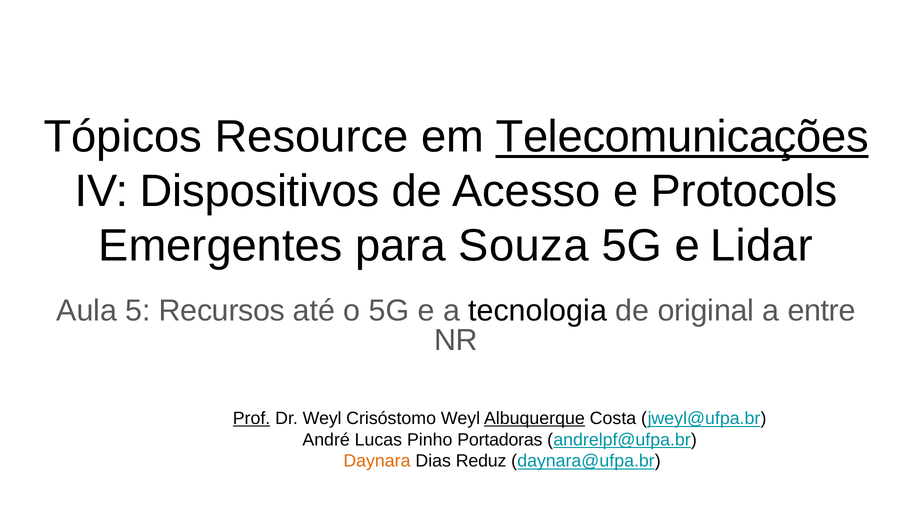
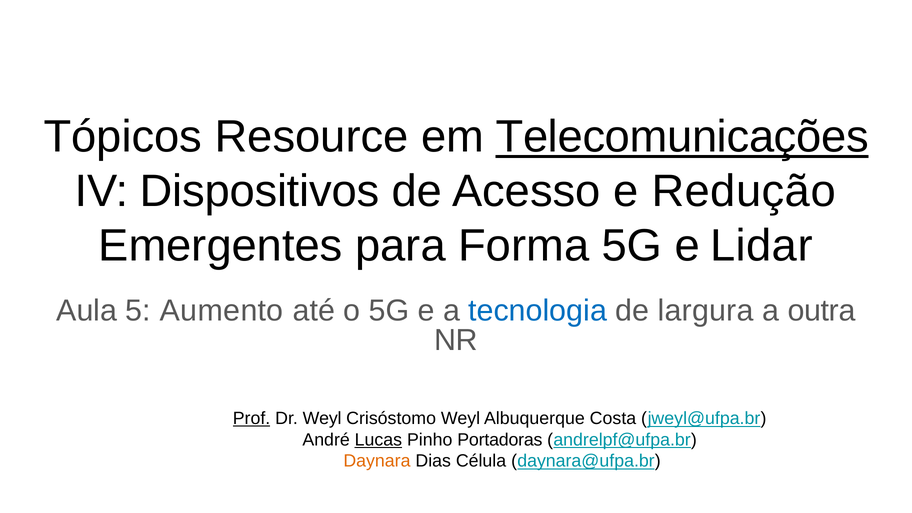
Protocols: Protocols -> Redução
Souza: Souza -> Forma
Recursos: Recursos -> Aumento
tecnologia colour: black -> blue
original: original -> largura
entre: entre -> outra
Albuquerque underline: present -> none
Lucas underline: none -> present
Reduz: Reduz -> Célula
